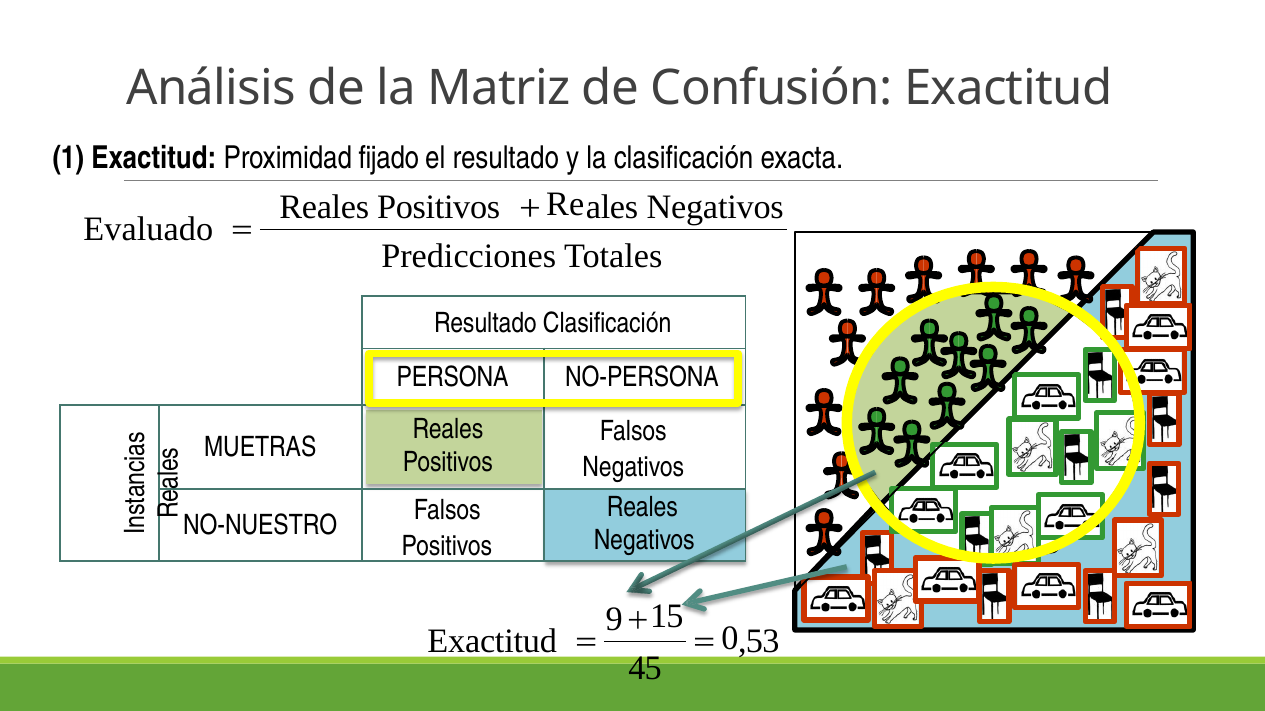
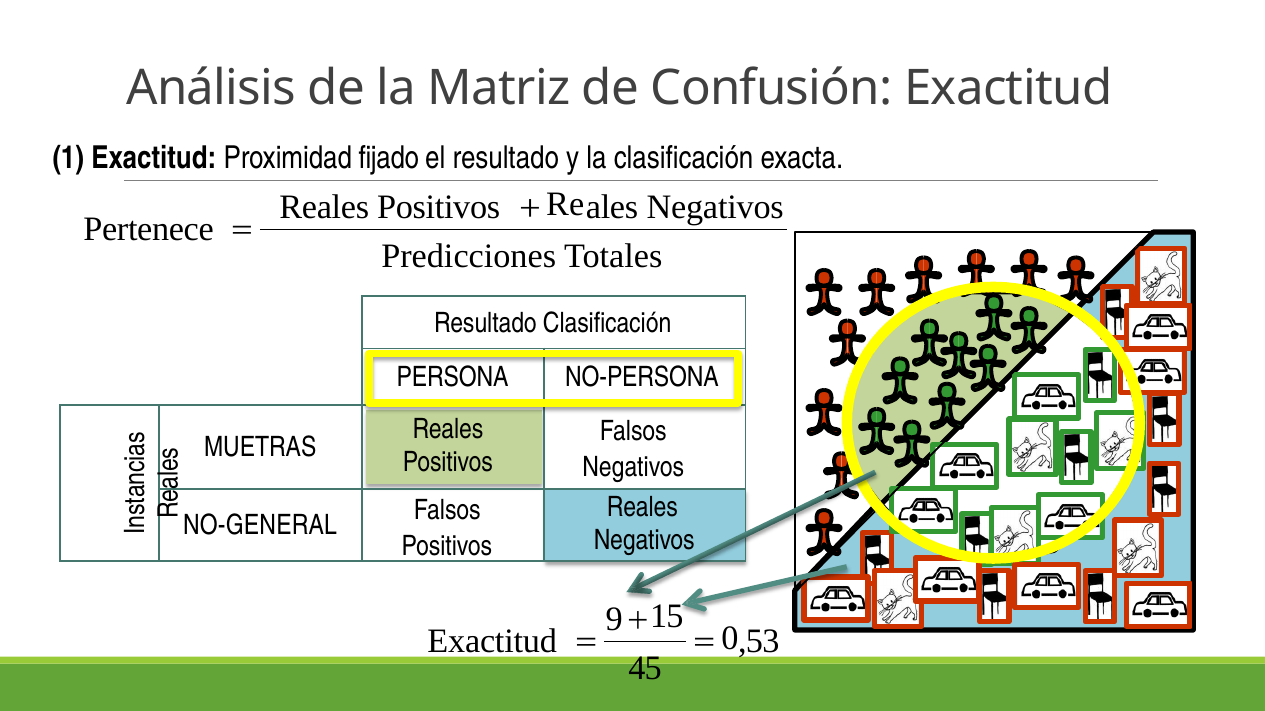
Evaluado: Evaluado -> Pertenece
NO-NUESTRO: NO-NUESTRO -> NO-GENERAL
